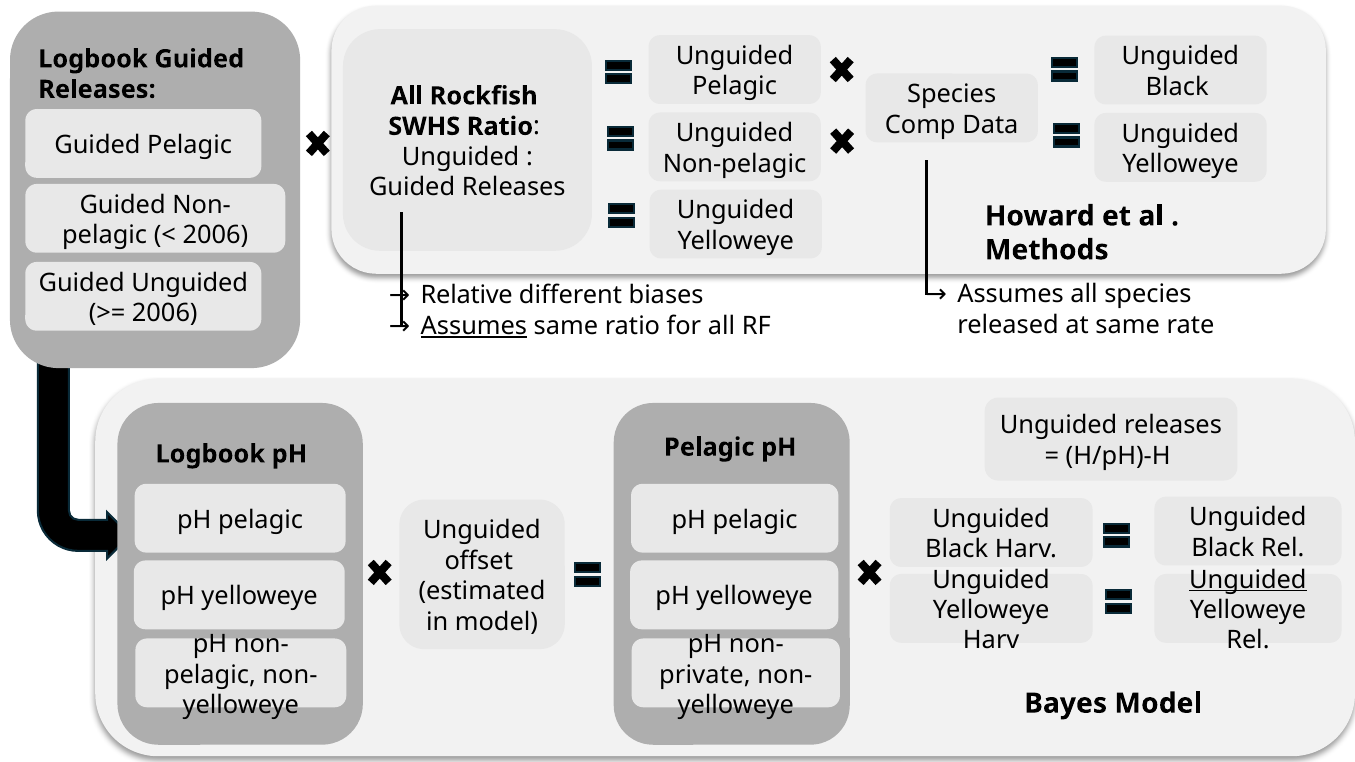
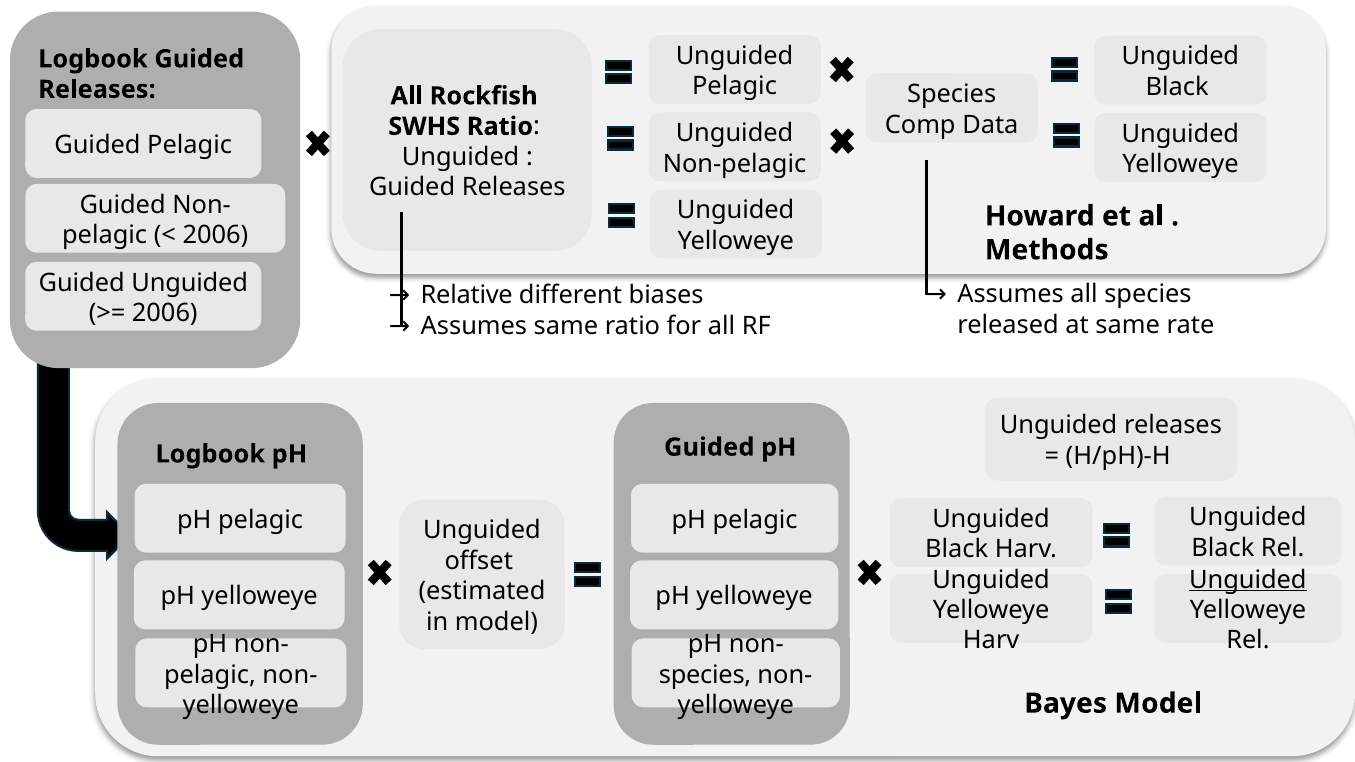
Assumes at (474, 326) underline: present -> none
Pelagic at (709, 447): Pelagic -> Guided
private at (705, 675): private -> species
